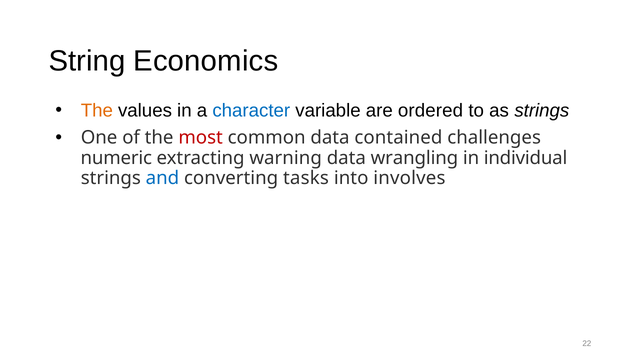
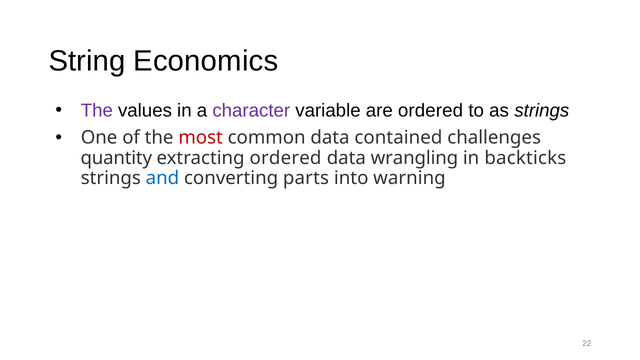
The at (97, 111) colour: orange -> purple
character colour: blue -> purple
numeric: numeric -> quantity
extracting warning: warning -> ordered
individual: individual -> backticks
tasks: tasks -> parts
involves: involves -> warning
